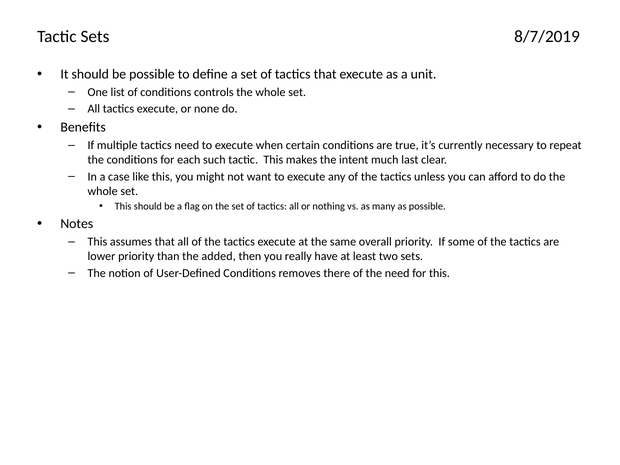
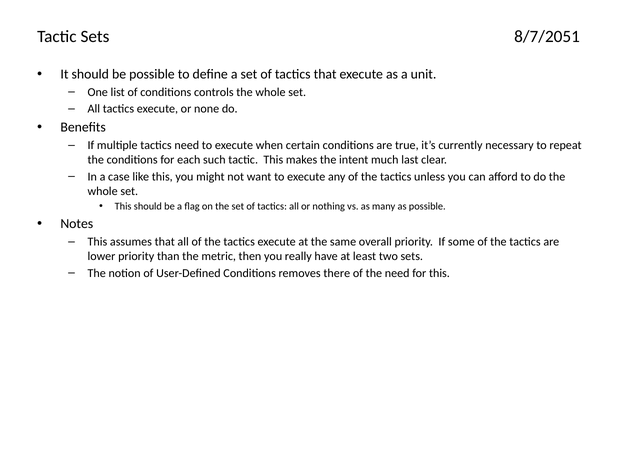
8/7/2019: 8/7/2019 -> 8/7/2051
added: added -> metric
